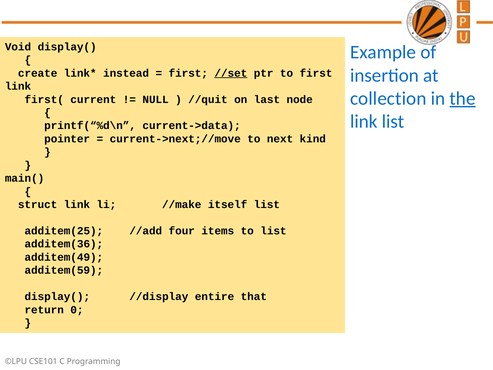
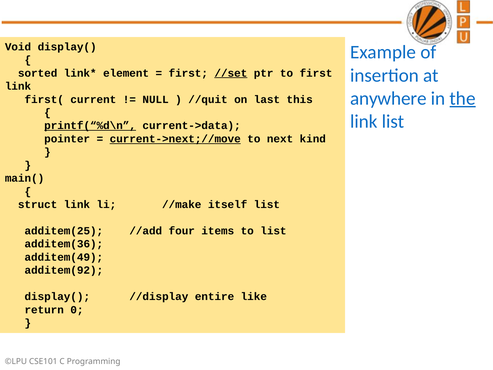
create: create -> sorted
instead: instead -> element
collection: collection -> anywhere
node: node -> this
printf(“%d\n underline: none -> present
current->next;//move underline: none -> present
additem(59: additem(59 -> additem(92
that: that -> like
